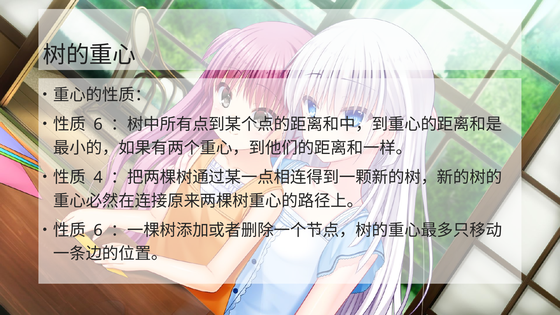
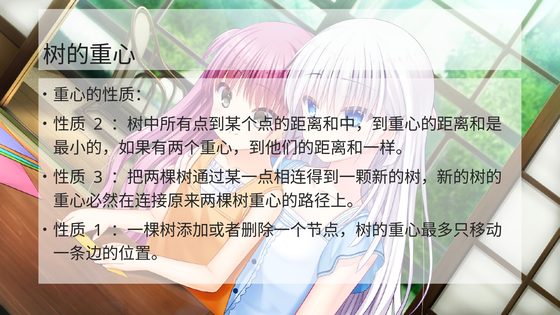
6 at (98, 125): 6 -> 2
4: 4 -> 3
6 at (98, 230): 6 -> 1
